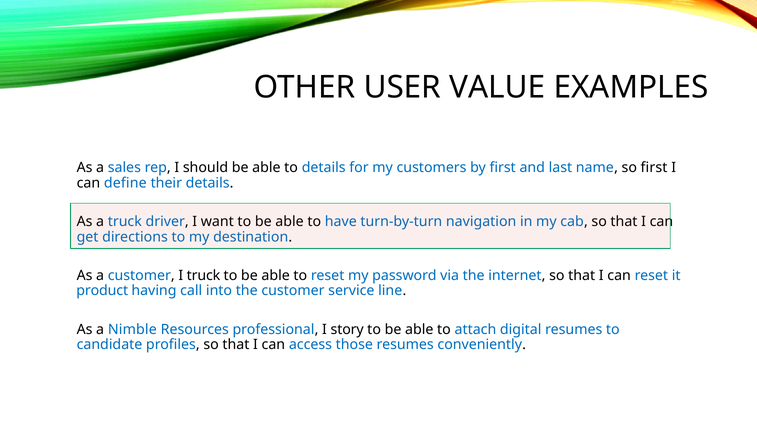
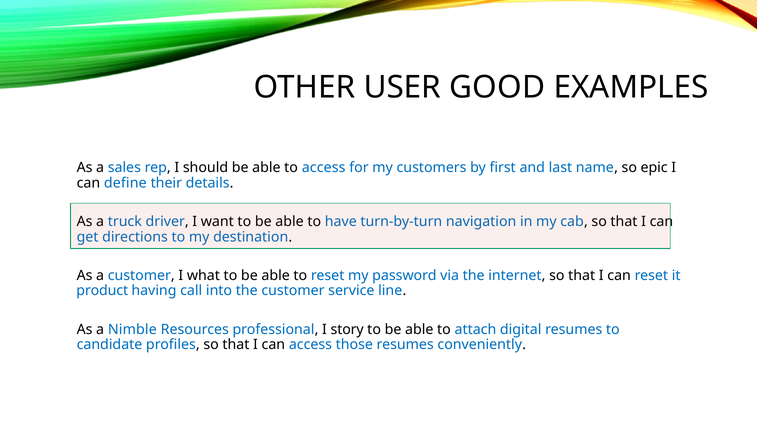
VALUE: VALUE -> GOOD
to details: details -> access
so first: first -> epic
I truck: truck -> what
